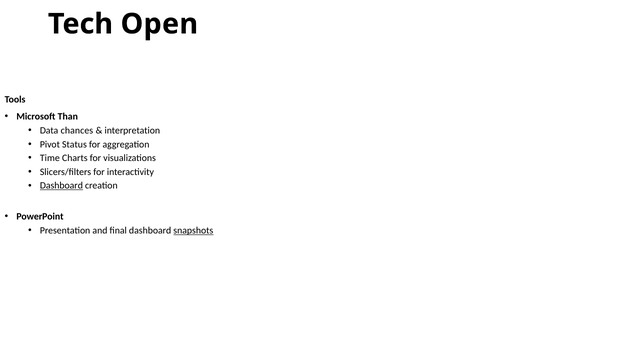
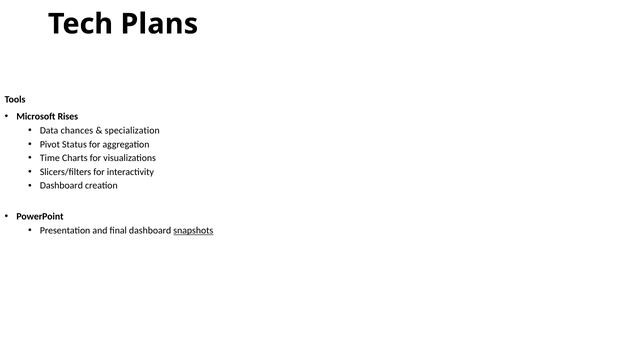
Open: Open -> Plans
Than: Than -> Rises
interpretation: interpretation -> specialization
Dashboard at (61, 186) underline: present -> none
